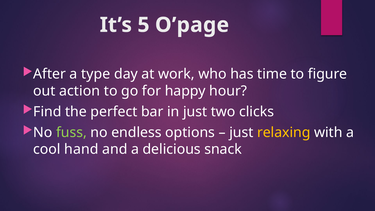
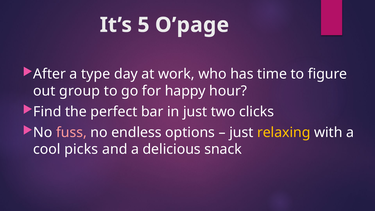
action: action -> group
fuss colour: light green -> pink
hand: hand -> picks
